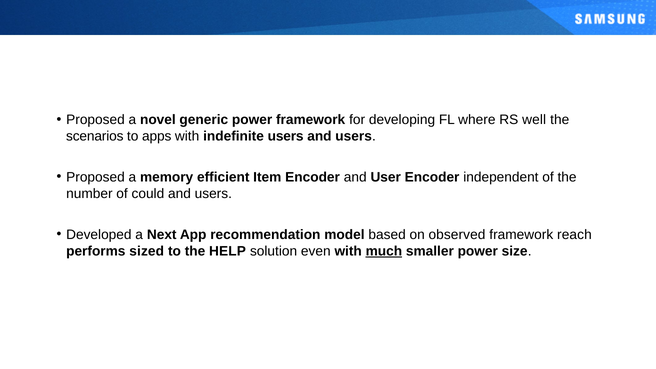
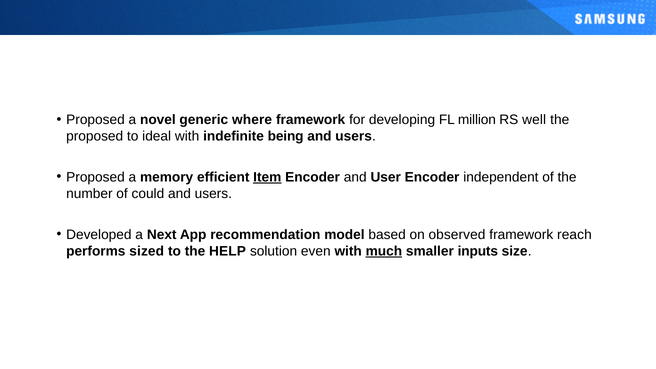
generic power: power -> where
where: where -> million
scenarios at (95, 136): scenarios -> proposed
apps: apps -> ideal
indefinite users: users -> being
Item underline: none -> present
smaller power: power -> inputs
